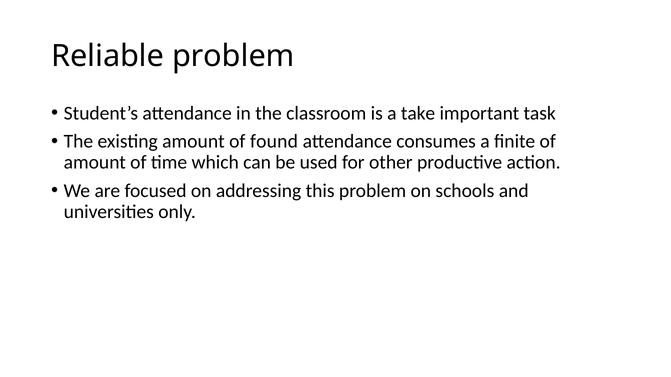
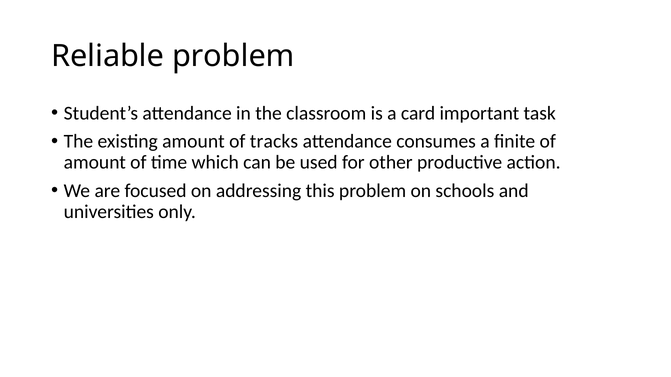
take: take -> card
found: found -> tracks
